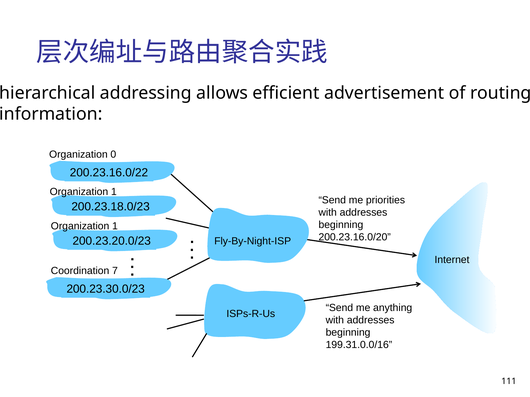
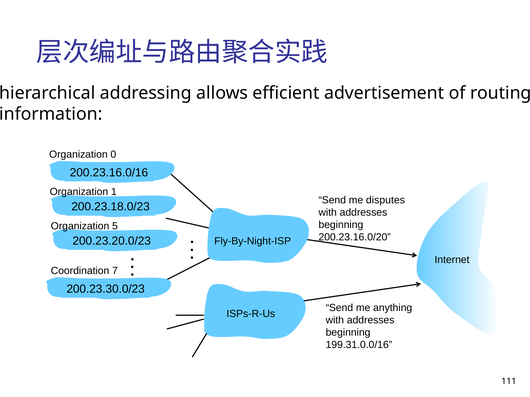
200.23.16.0/22: 200.23.16.0/22 -> 200.23.16.0/16
priorities: priorities -> disputes
1 at (115, 226): 1 -> 5
